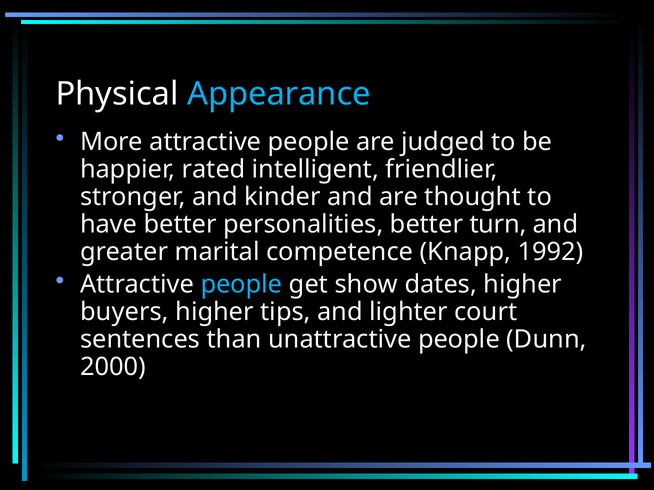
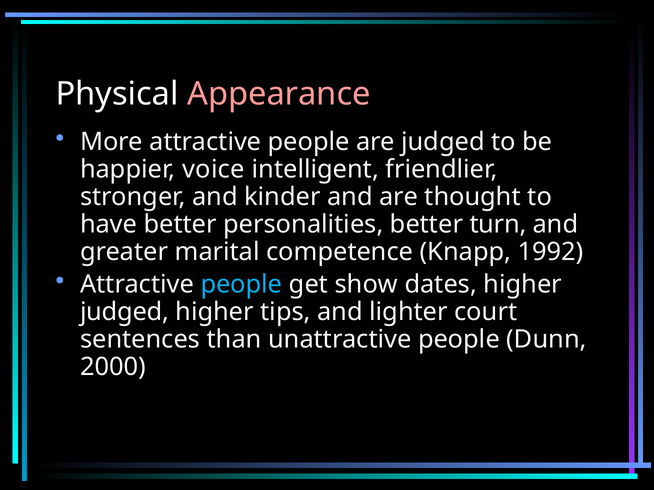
Appearance colour: light blue -> pink
rated: rated -> voice
buyers at (124, 312): buyers -> judged
